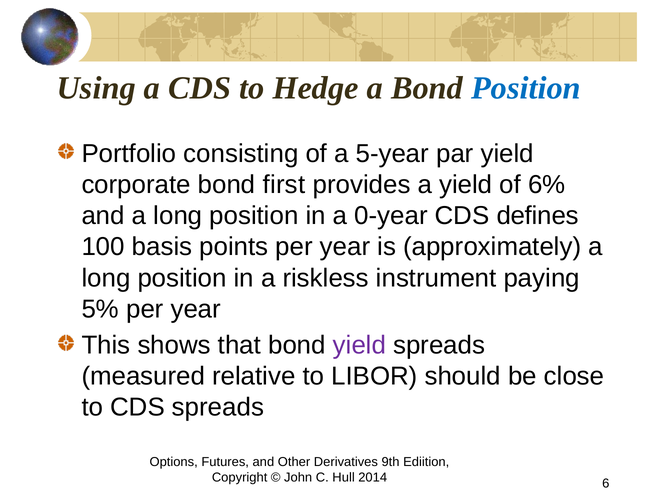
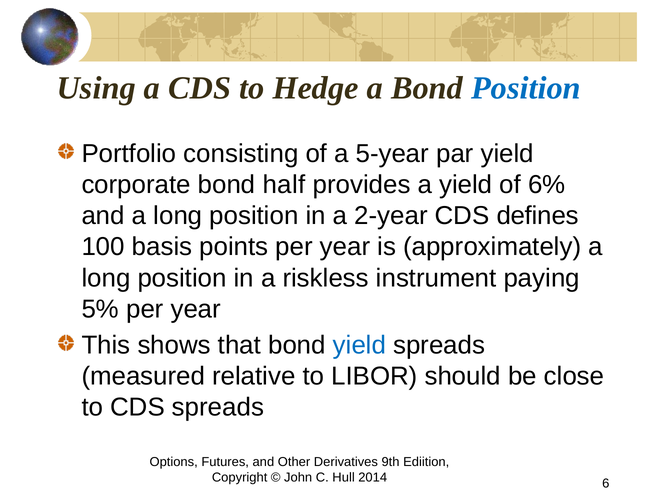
first: first -> half
0-year: 0-year -> 2-year
yield at (359, 346) colour: purple -> blue
